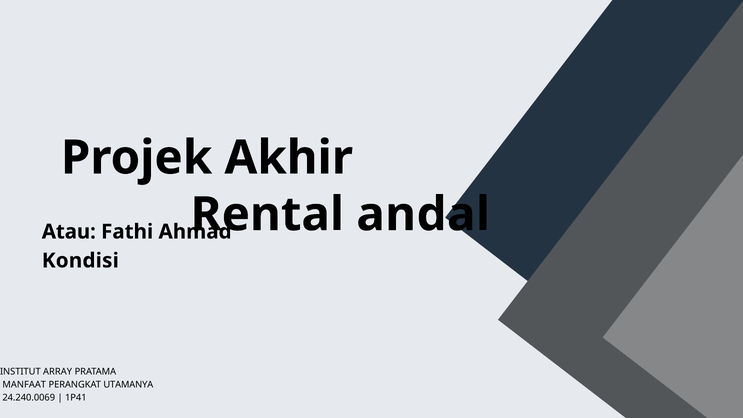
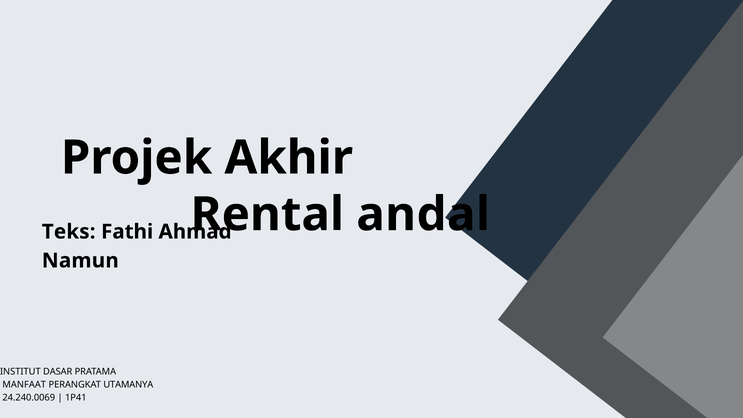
Atau: Atau -> Teks
Kondisi: Kondisi -> Namun
ARRAY: ARRAY -> DASAR
